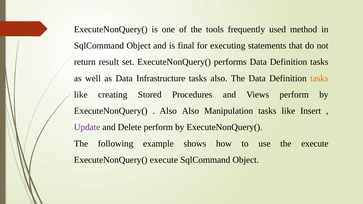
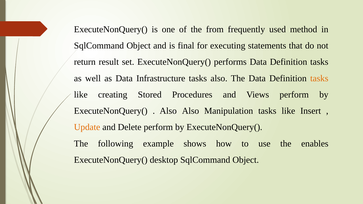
tools: tools -> from
Update colour: purple -> orange
the execute: execute -> enables
ExecuteNonQuery( execute: execute -> desktop
